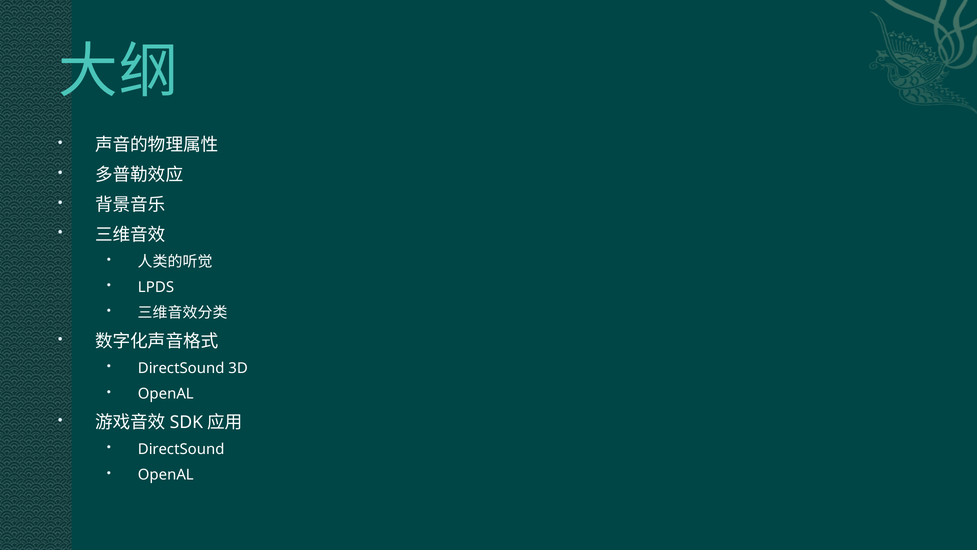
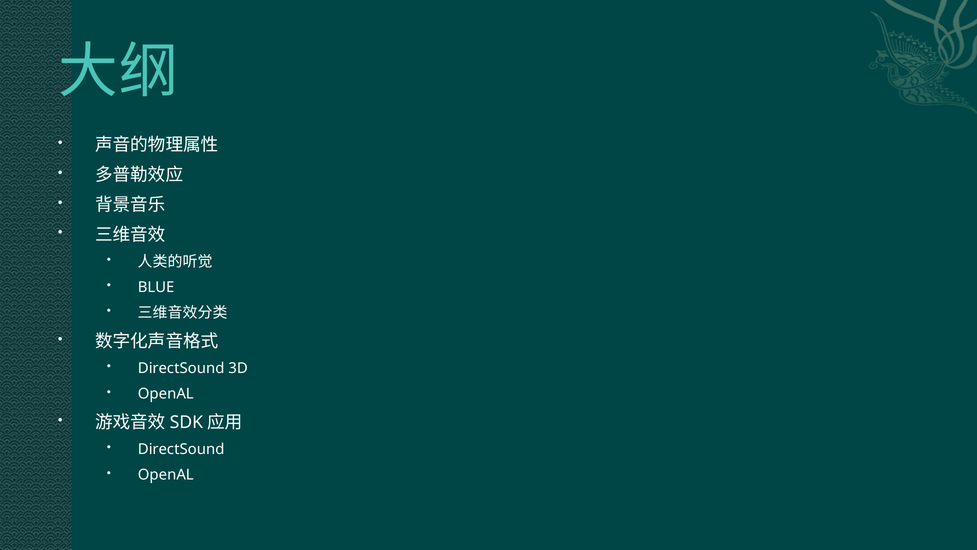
LPDS: LPDS -> BLUE
